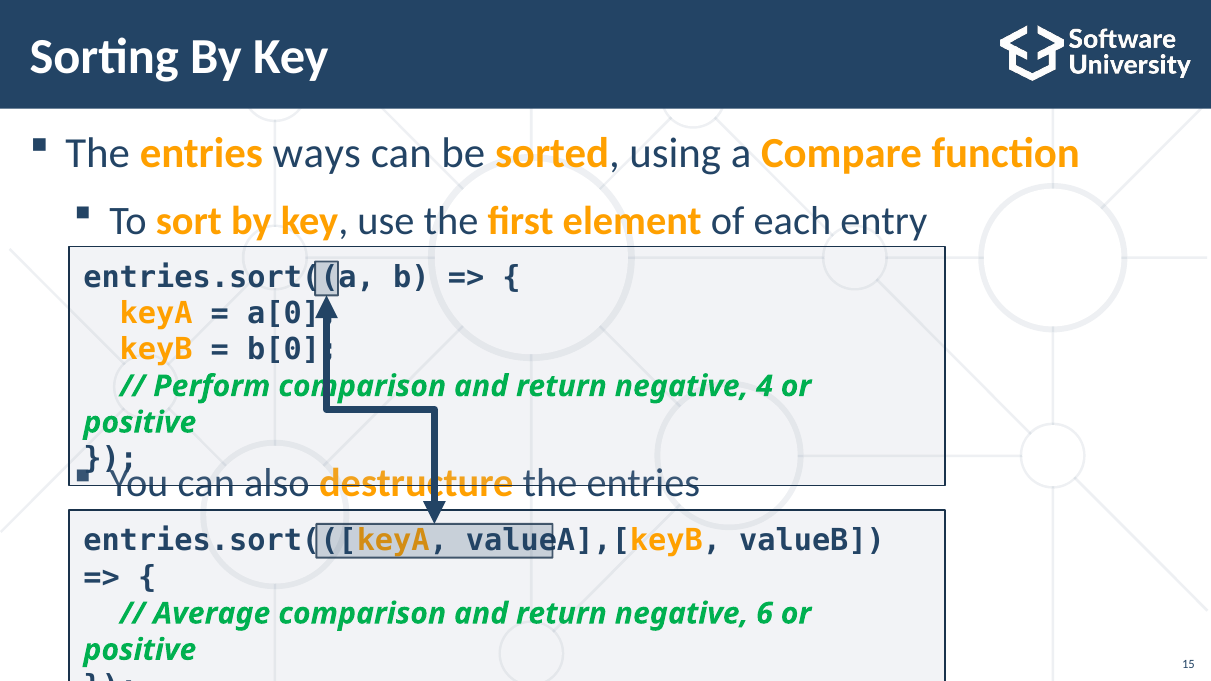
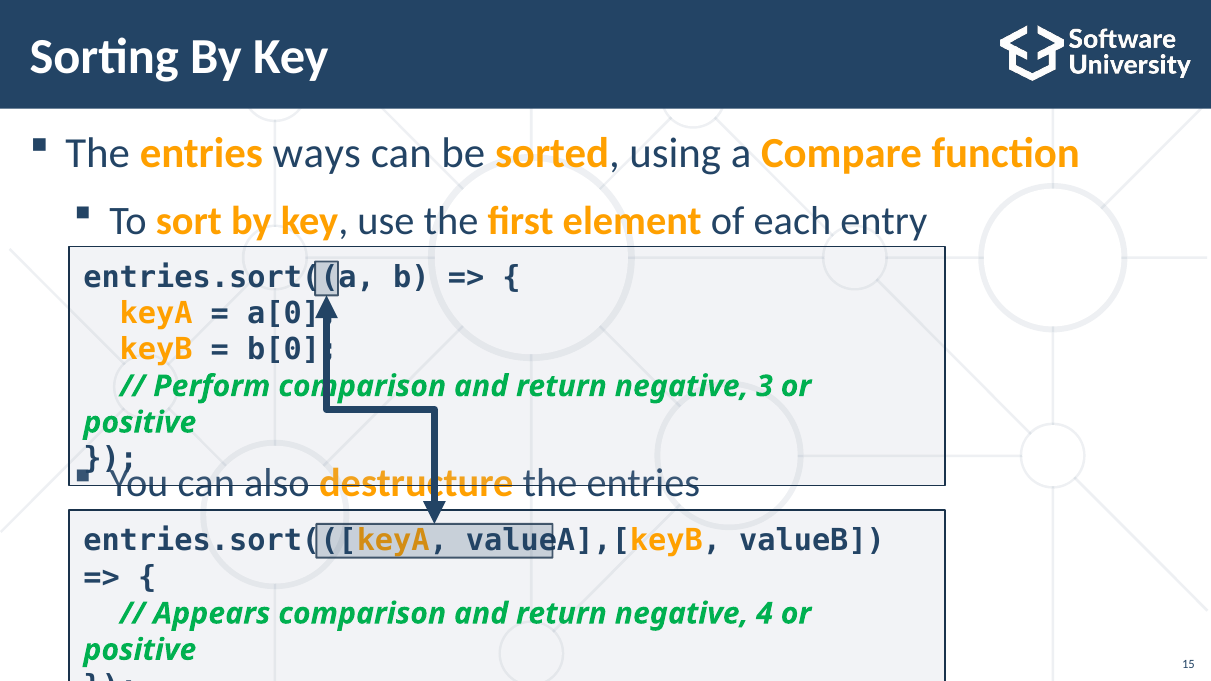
4: 4 -> 3
Average: Average -> Appears
6: 6 -> 4
